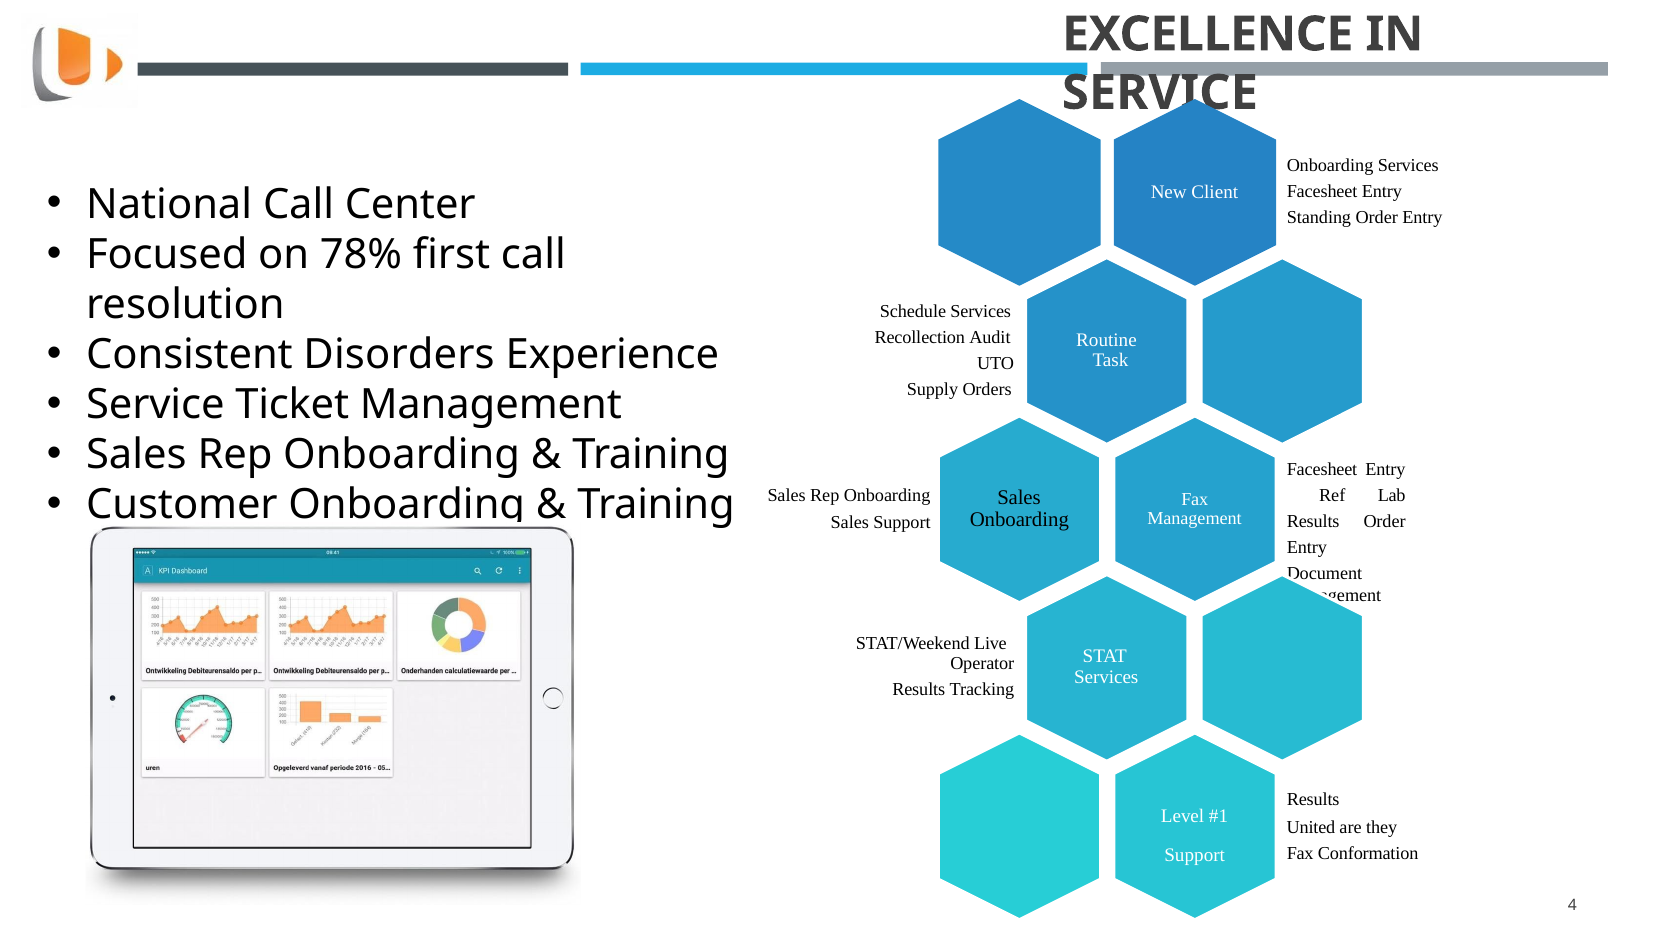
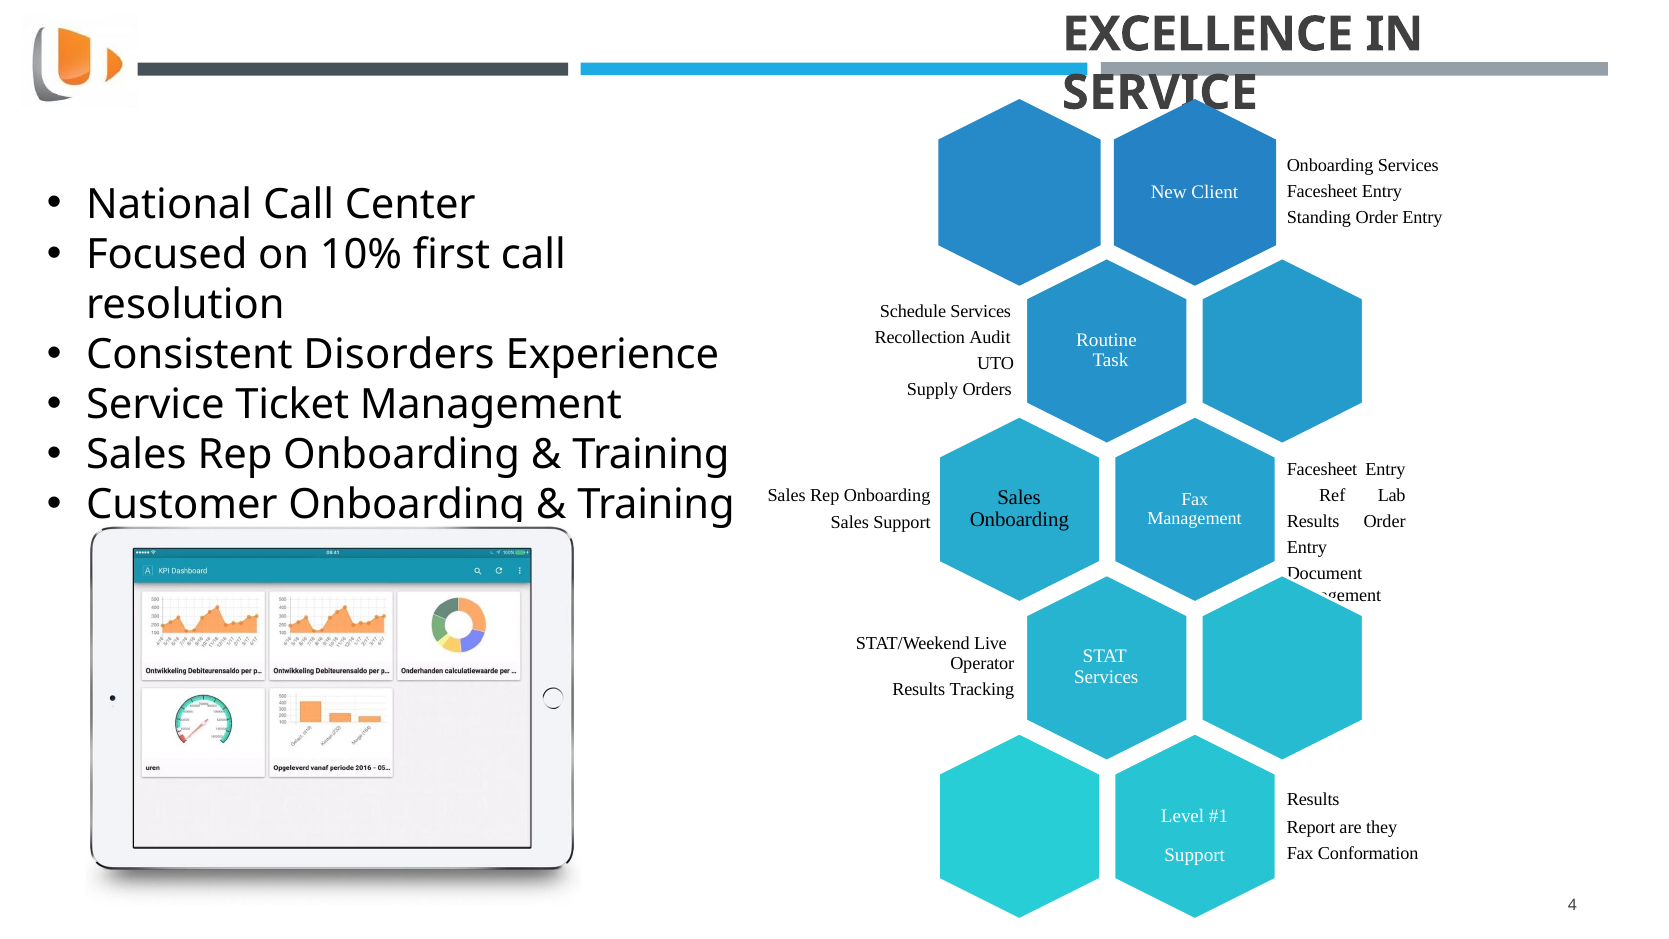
78%: 78% -> 10%
United: United -> Report
